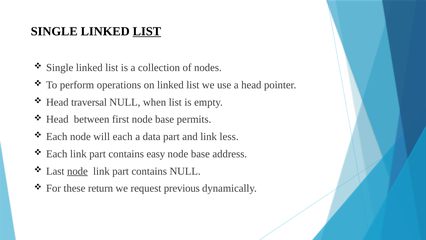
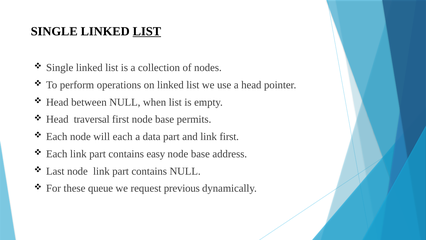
traversal: traversal -> between
between: between -> traversal
link less: less -> first
node at (77, 171) underline: present -> none
return: return -> queue
